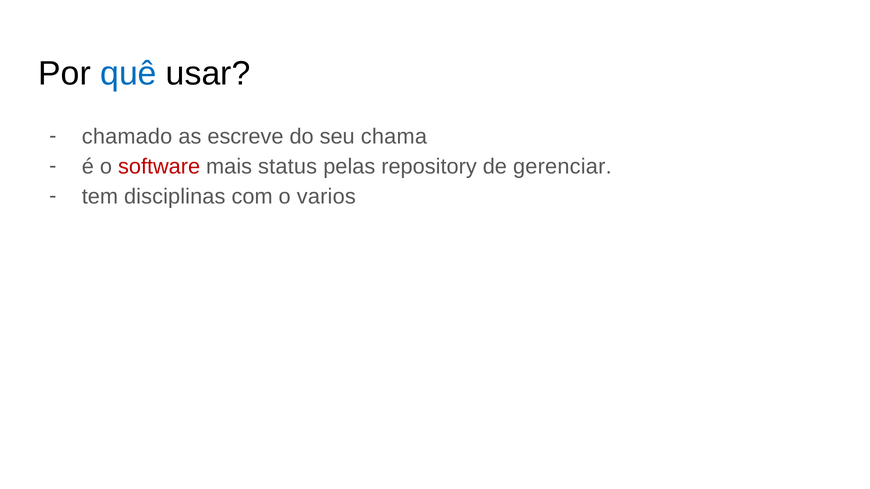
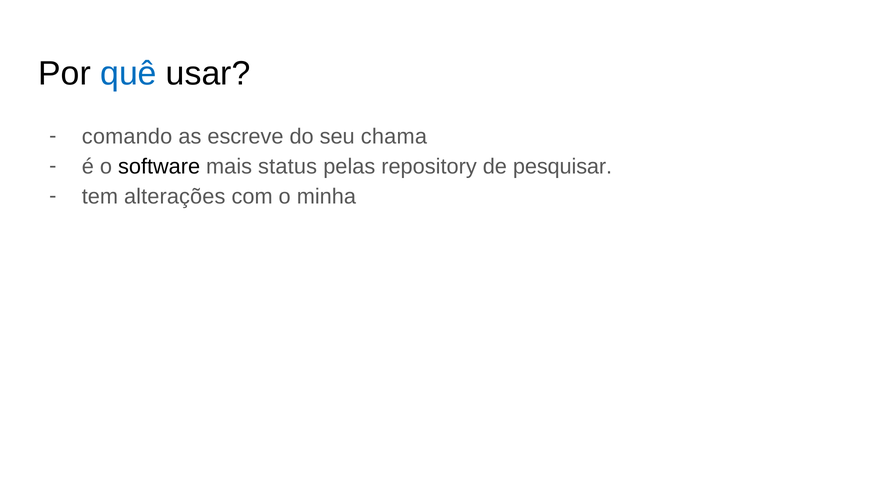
chamado: chamado -> comando
software colour: red -> black
gerenciar: gerenciar -> pesquisar
disciplinas: disciplinas -> alterações
varios: varios -> minha
